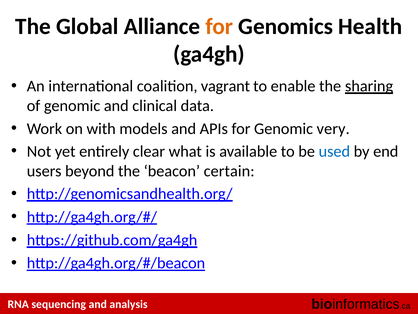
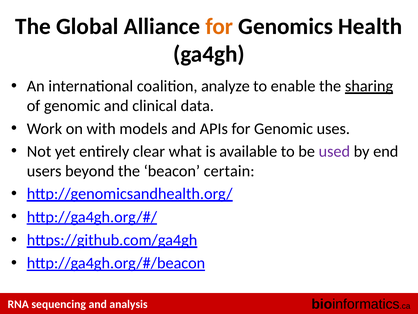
vagrant: vagrant -> analyze
very: very -> uses
used colour: blue -> purple
